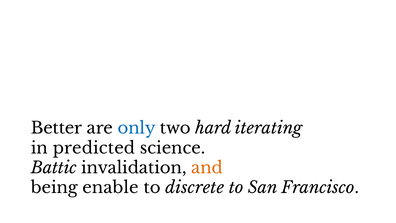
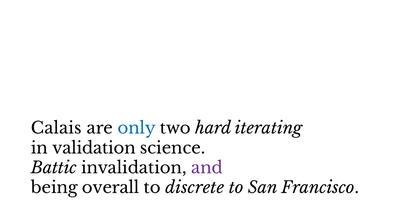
Better: Better -> Calais
predicted: predicted -> validation
and colour: orange -> purple
enable: enable -> overall
